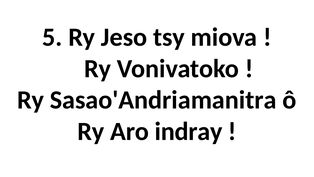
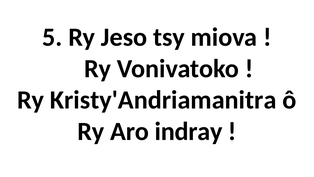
Sasao'Andriamanitra: Sasao'Andriamanitra -> Kristy'Andriamanitra
